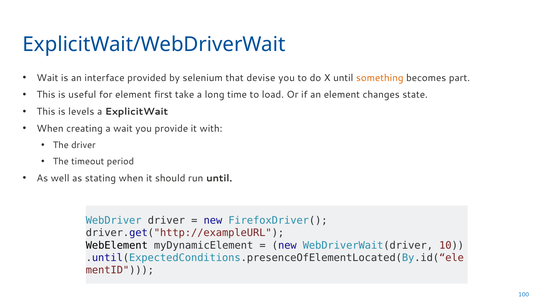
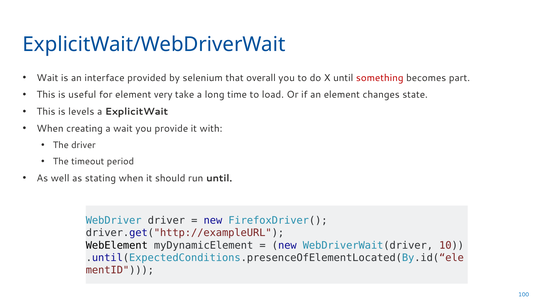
devise: devise -> overall
something colour: orange -> red
first: first -> very
